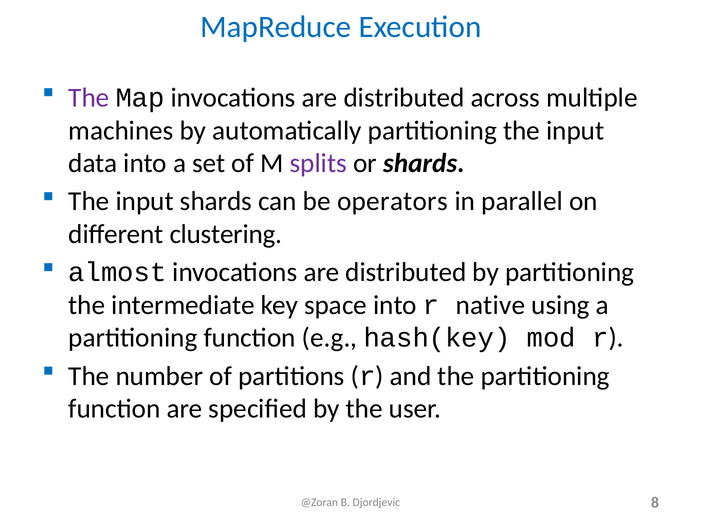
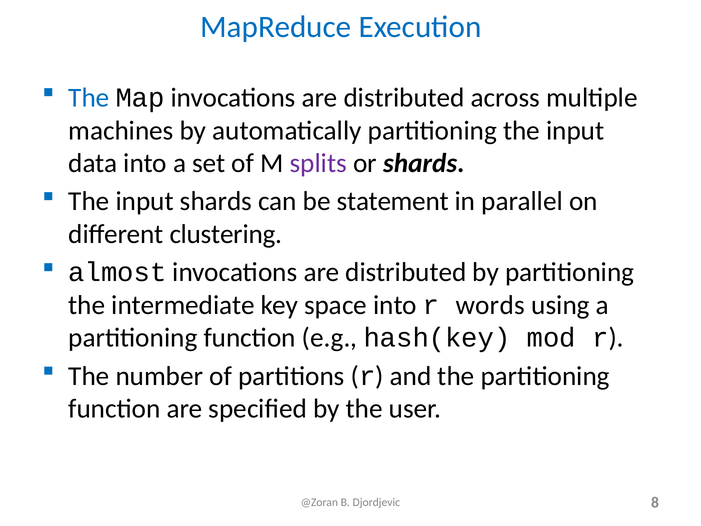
The at (89, 98) colour: purple -> blue
operators: operators -> statement
native: native -> words
